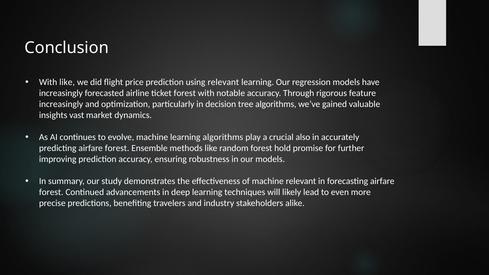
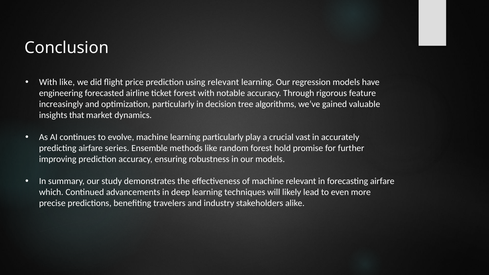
increasingly at (61, 93): increasingly -> engineering
vast: vast -> that
learning algorithms: algorithms -> particularly
also: also -> vast
predicting airfare forest: forest -> series
forest at (51, 192): forest -> which
